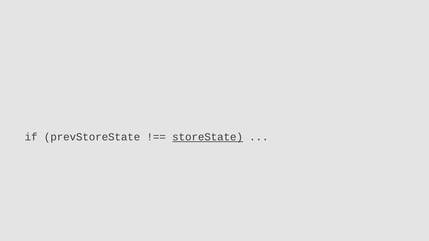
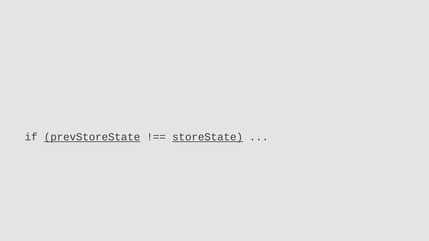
prevStoreState underline: none -> present
